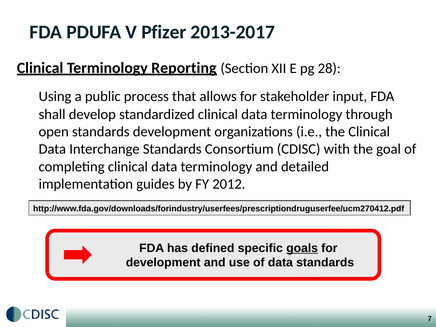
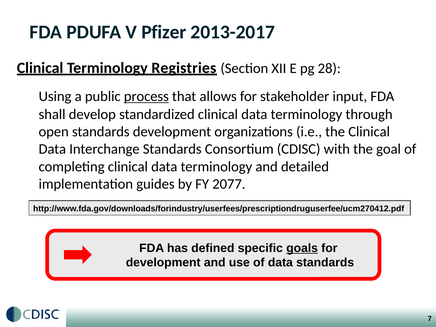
Reporting: Reporting -> Registries
process underline: none -> present
2012: 2012 -> 2077
